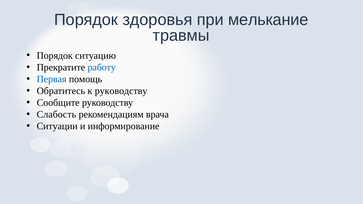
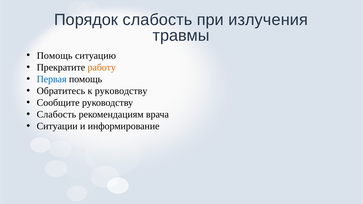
Порядок здоровья: здоровья -> слабость
мелькание: мелькание -> излучения
Порядок at (55, 56): Порядок -> Помощь
работу colour: blue -> orange
